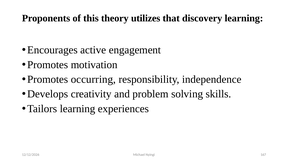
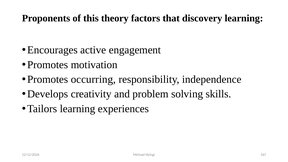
utilizes: utilizes -> factors
